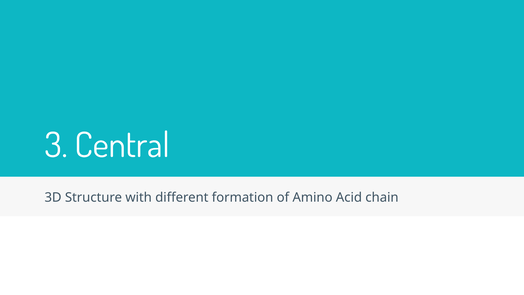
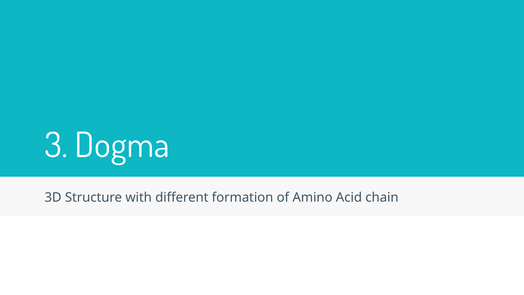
Central: Central -> Dogma
